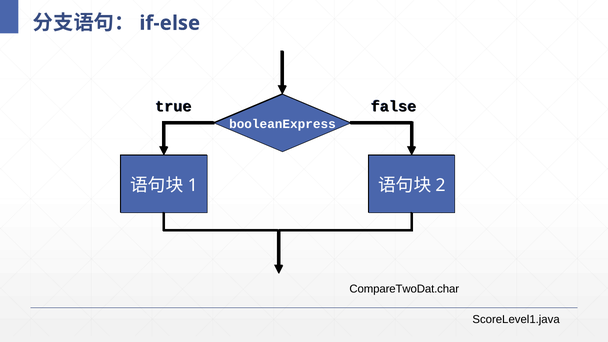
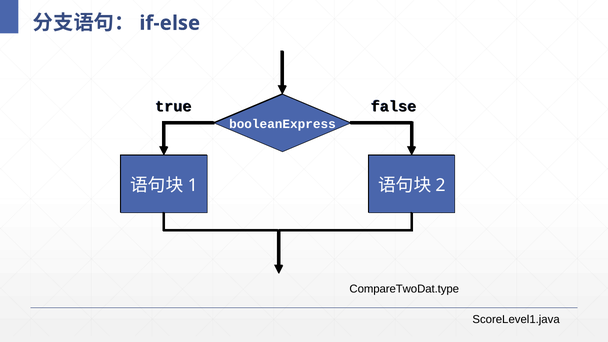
CompareTwoDat.char: CompareTwoDat.char -> CompareTwoDat.type
